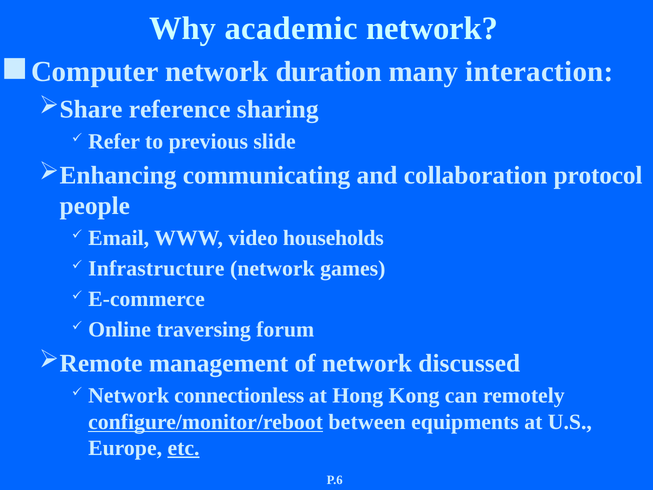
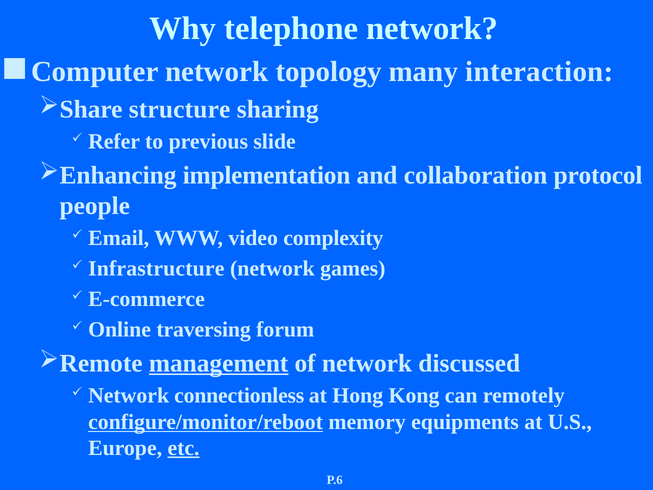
academic: academic -> telephone
duration: duration -> topology
reference: reference -> structure
communicating: communicating -> implementation
households: households -> complexity
management underline: none -> present
between: between -> memory
